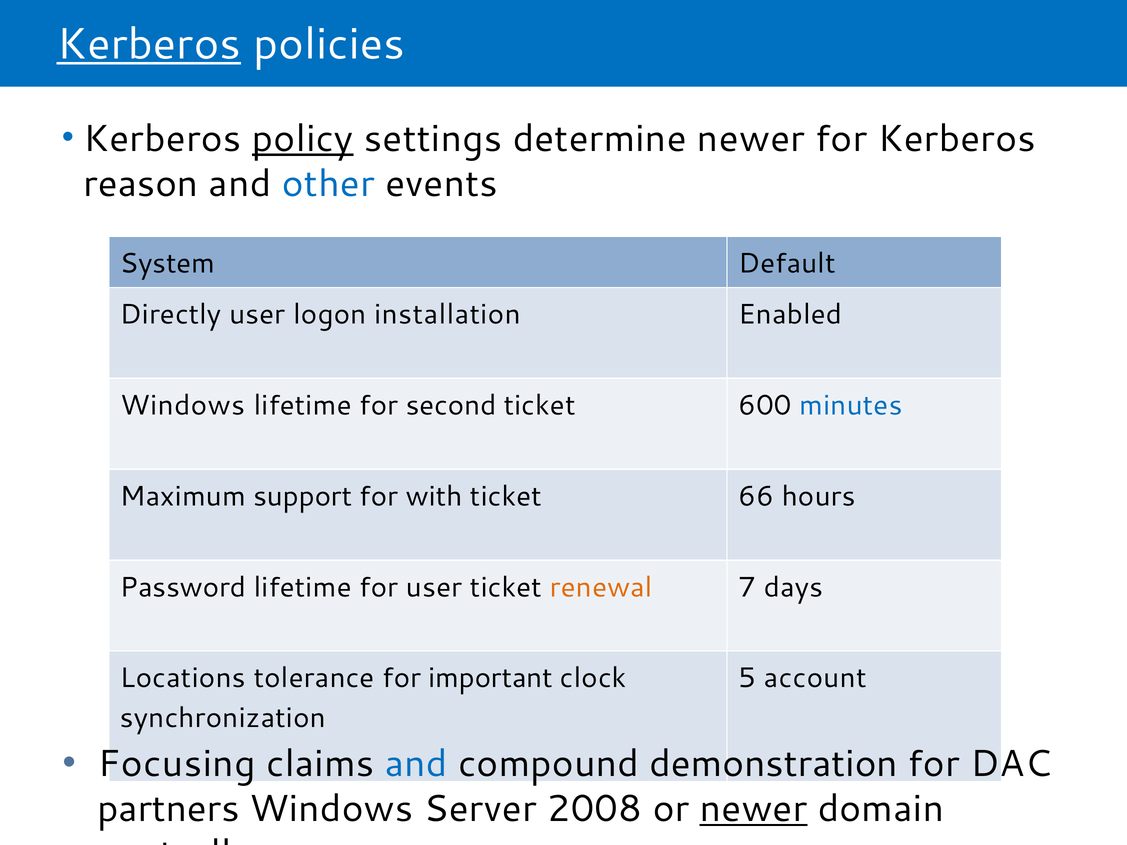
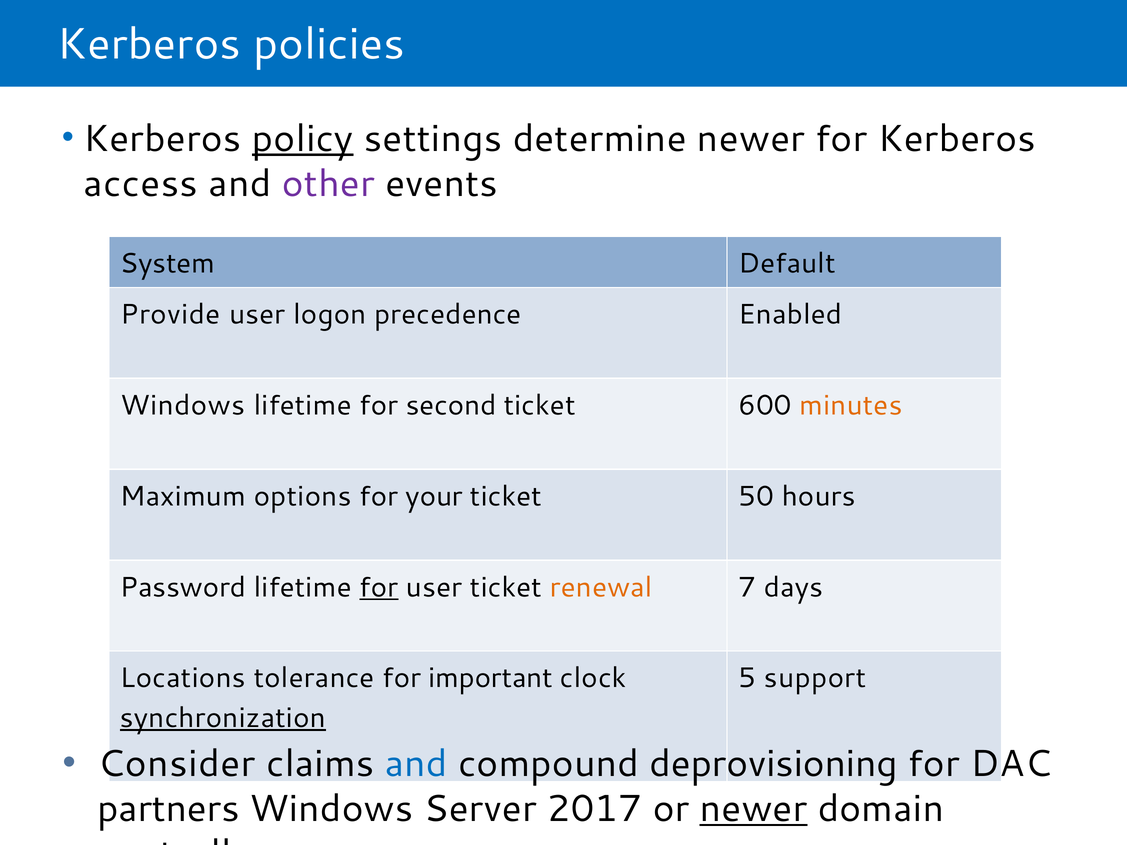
Kerberos at (149, 45) underline: present -> none
reason: reason -> access
other colour: blue -> purple
Directly: Directly -> Provide
installation: installation -> precedence
minutes colour: blue -> orange
support: support -> options
with: with -> your
66: 66 -> 50
for at (379, 587) underline: none -> present
account: account -> support
synchronization underline: none -> present
Focusing: Focusing -> Consider
demonstration: demonstration -> deprovisioning
2008: 2008 -> 2017
